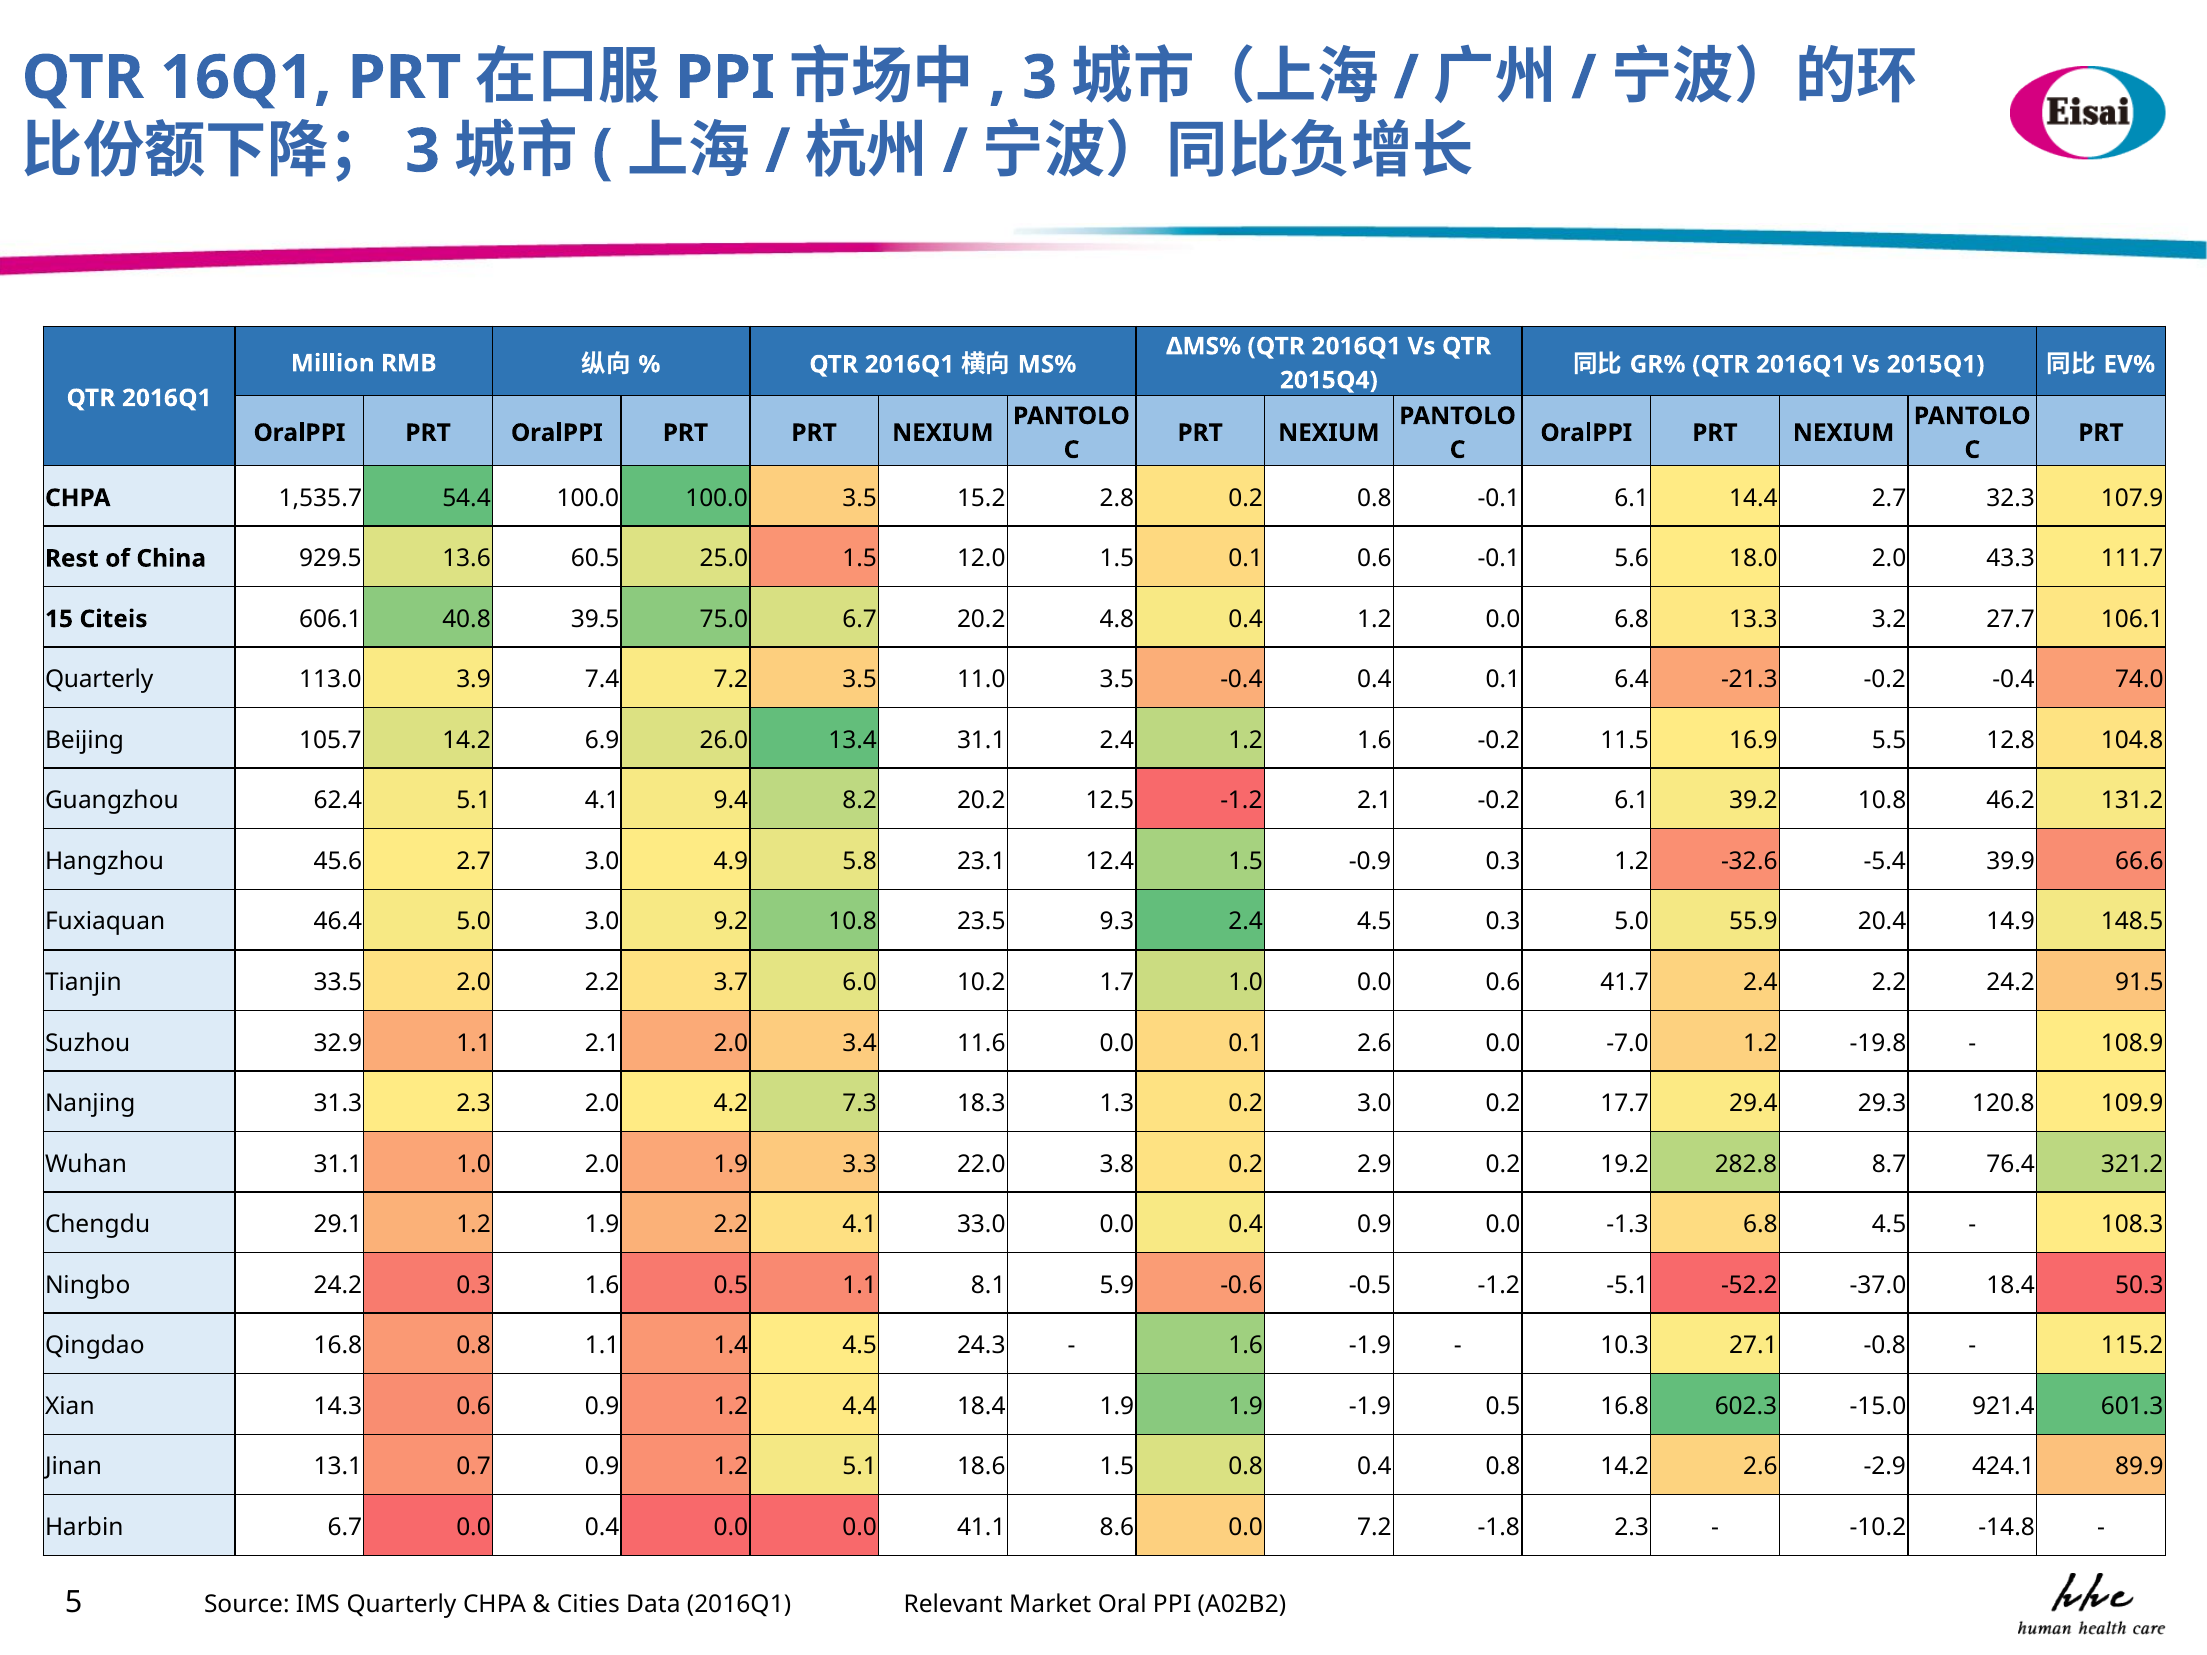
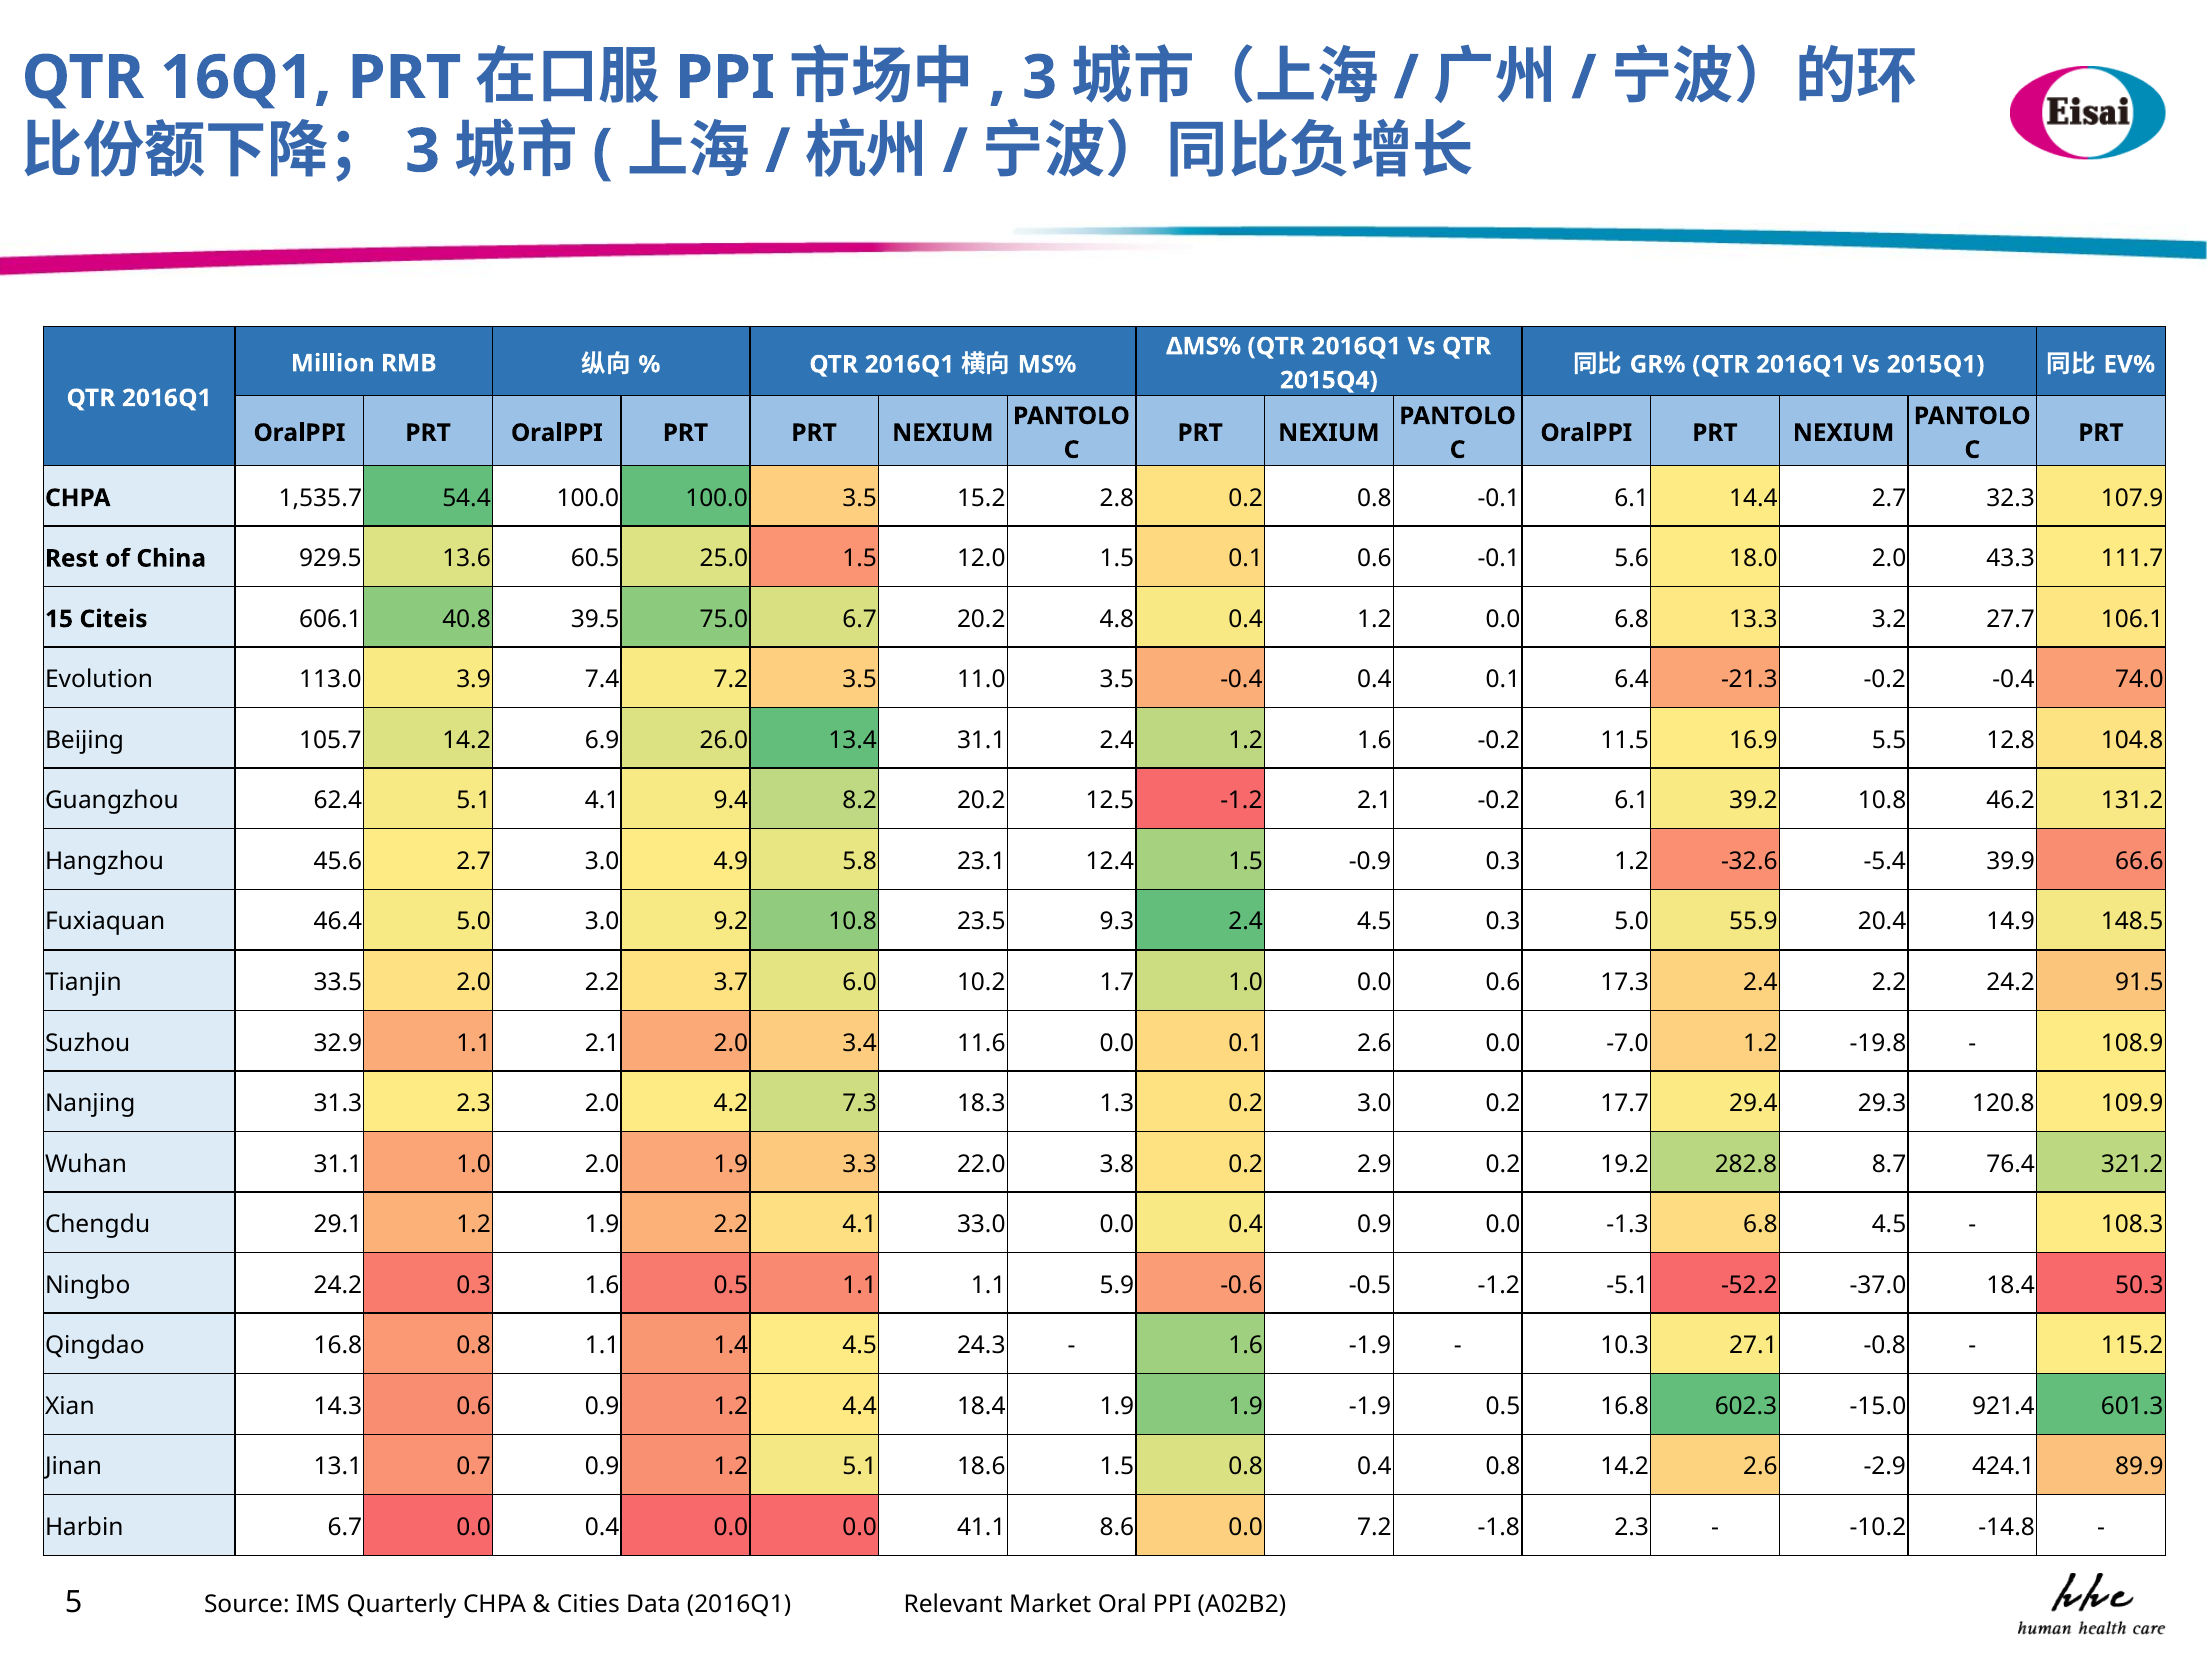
Quarterly at (99, 680): Quarterly -> Evolution
41.7: 41.7 -> 17.3
1.1 8.1: 8.1 -> 1.1
